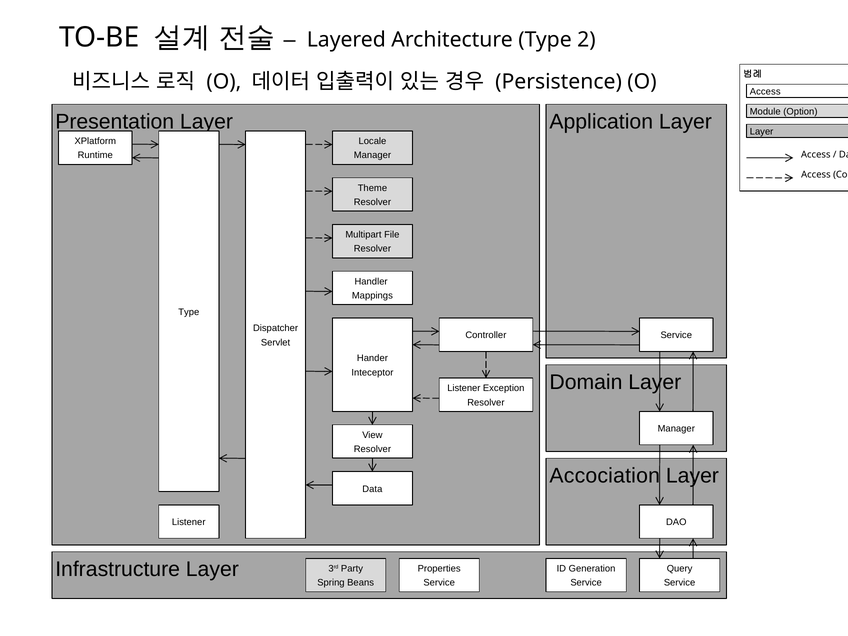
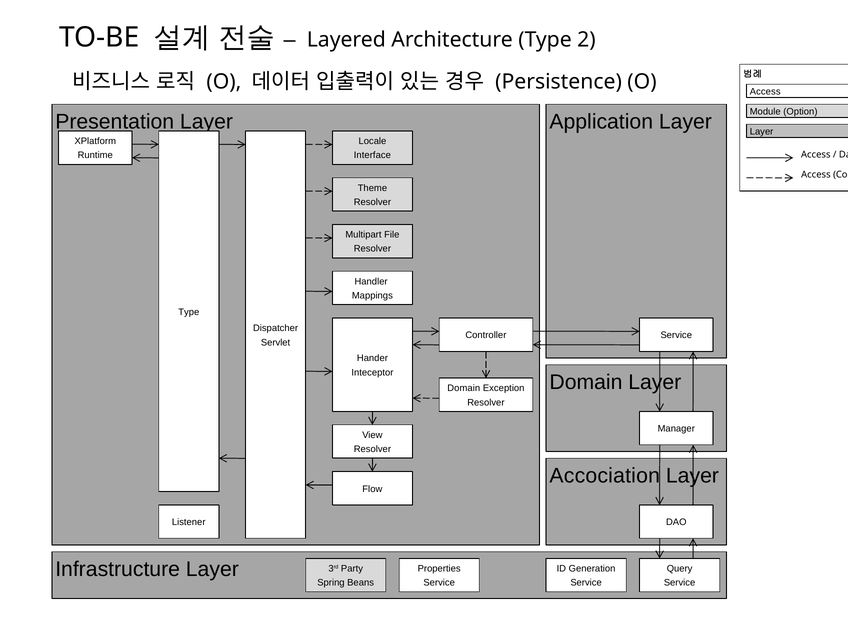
Manager at (372, 155): Manager -> Interface
Listener at (464, 388): Listener -> Domain
Data at (372, 489): Data -> Flow
